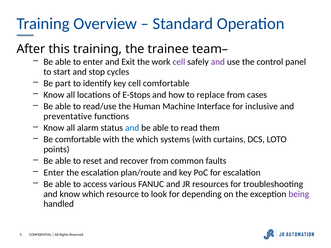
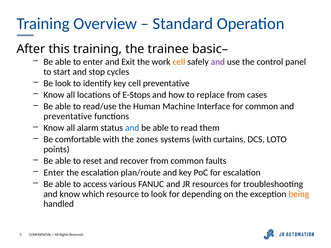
team–: team– -> basic–
cell at (179, 62) colour: purple -> orange
Be part: part -> look
cell comfortable: comfortable -> preventative
for inclusive: inclusive -> common
the which: which -> zones
being colour: purple -> orange
